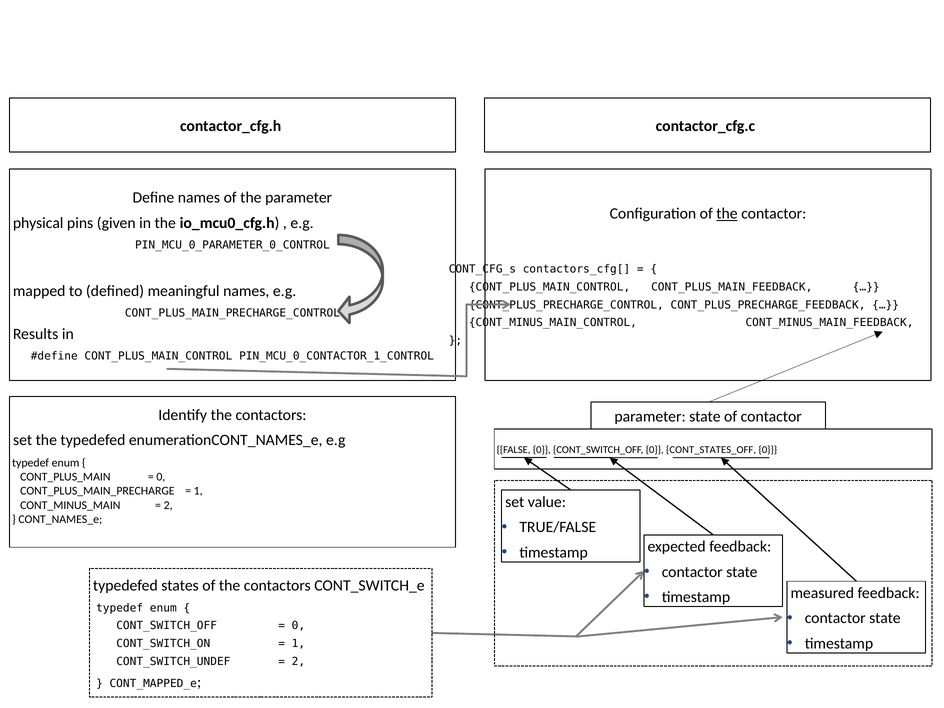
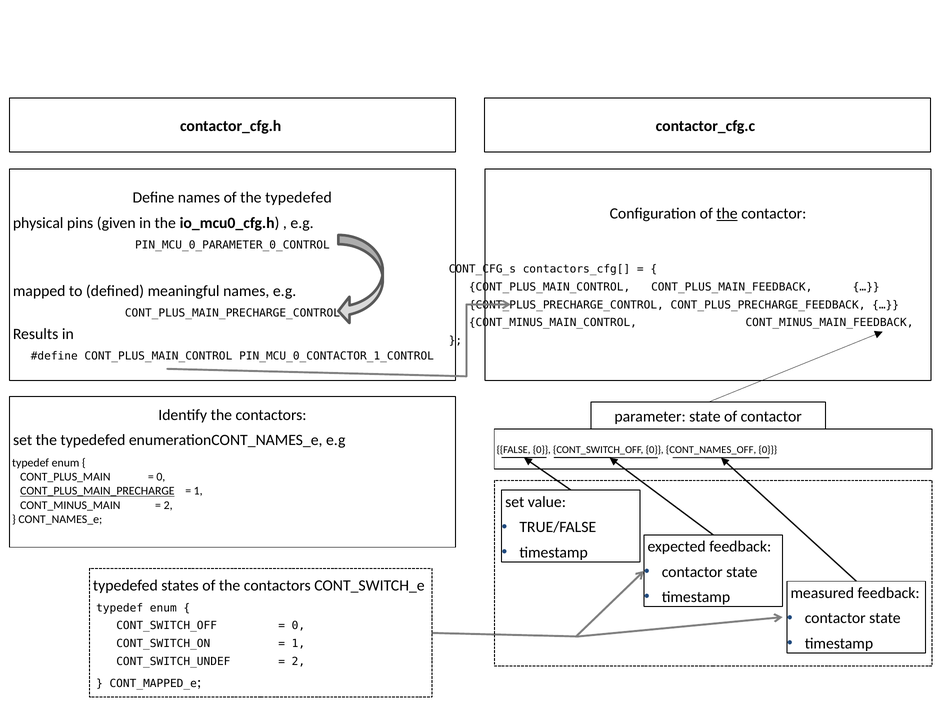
of the parameter: parameter -> typedefed
CONT_STATES_OFF: CONT_STATES_OFF -> CONT_NAMES_OFF
CONT_PLUS_MAIN_PRECHARGE underline: none -> present
